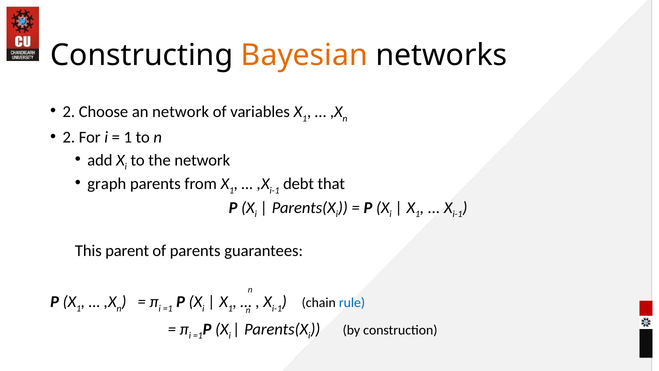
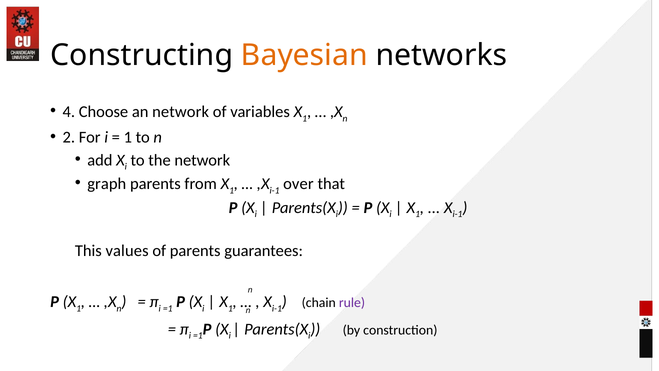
2 at (69, 112): 2 -> 4
debt: debt -> over
parent: parent -> values
rule colour: blue -> purple
